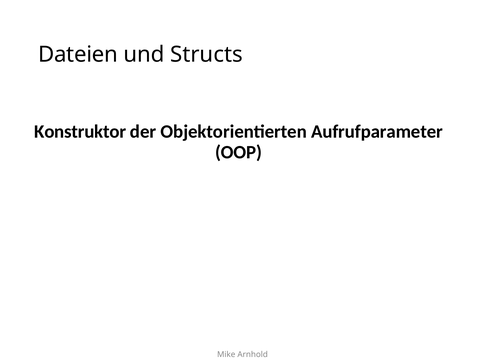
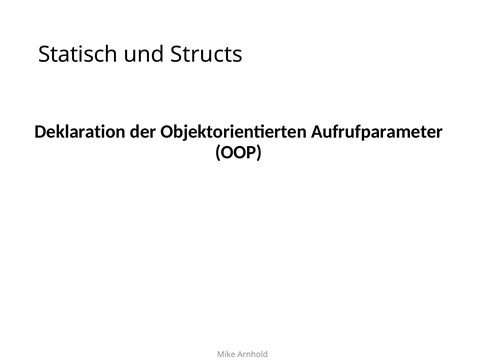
Dateien: Dateien -> Statisch
Konstruktor: Konstruktor -> Deklaration
